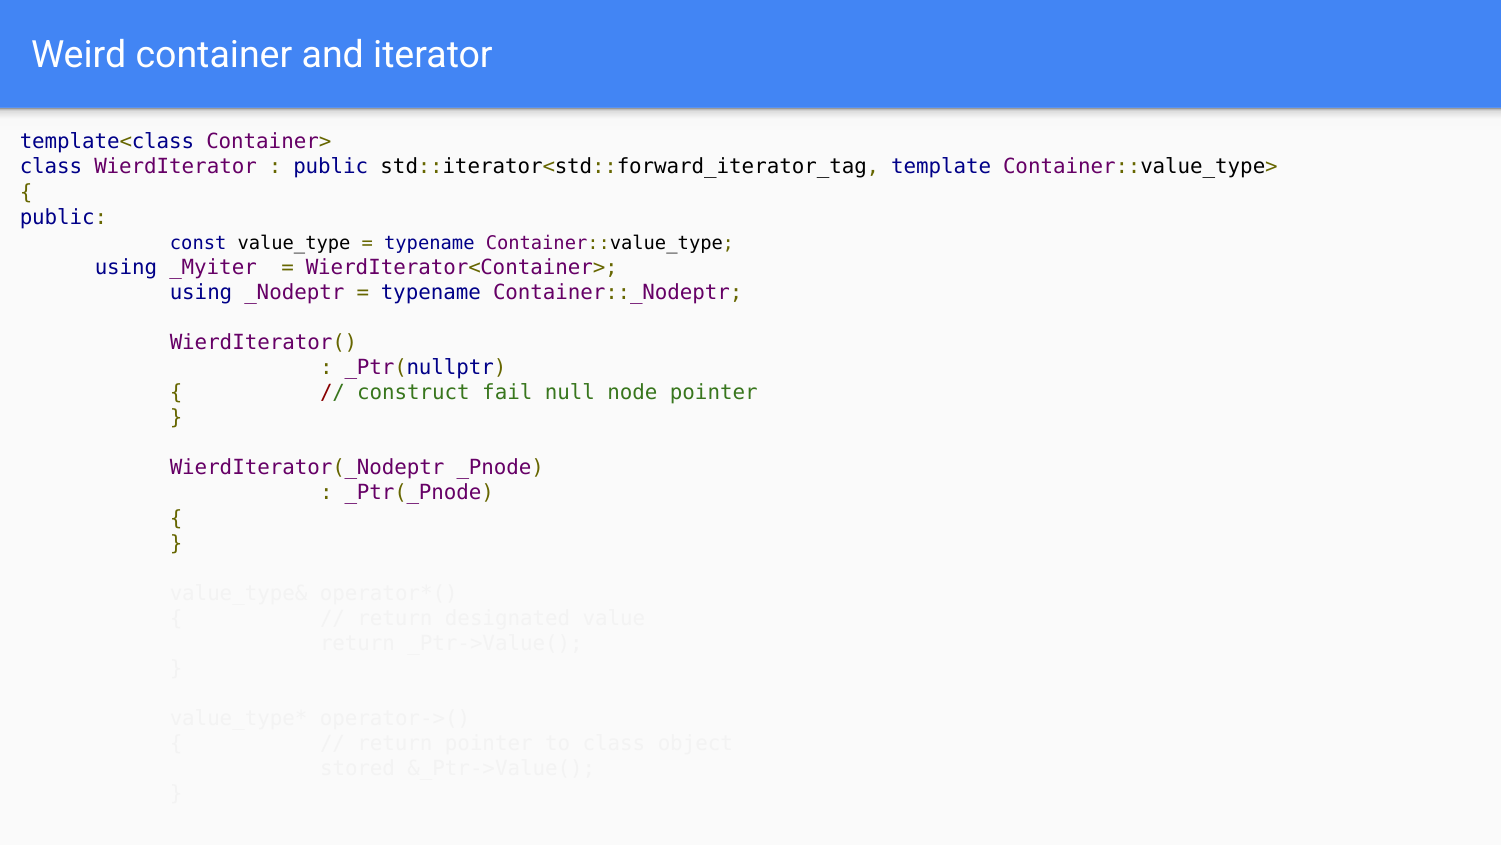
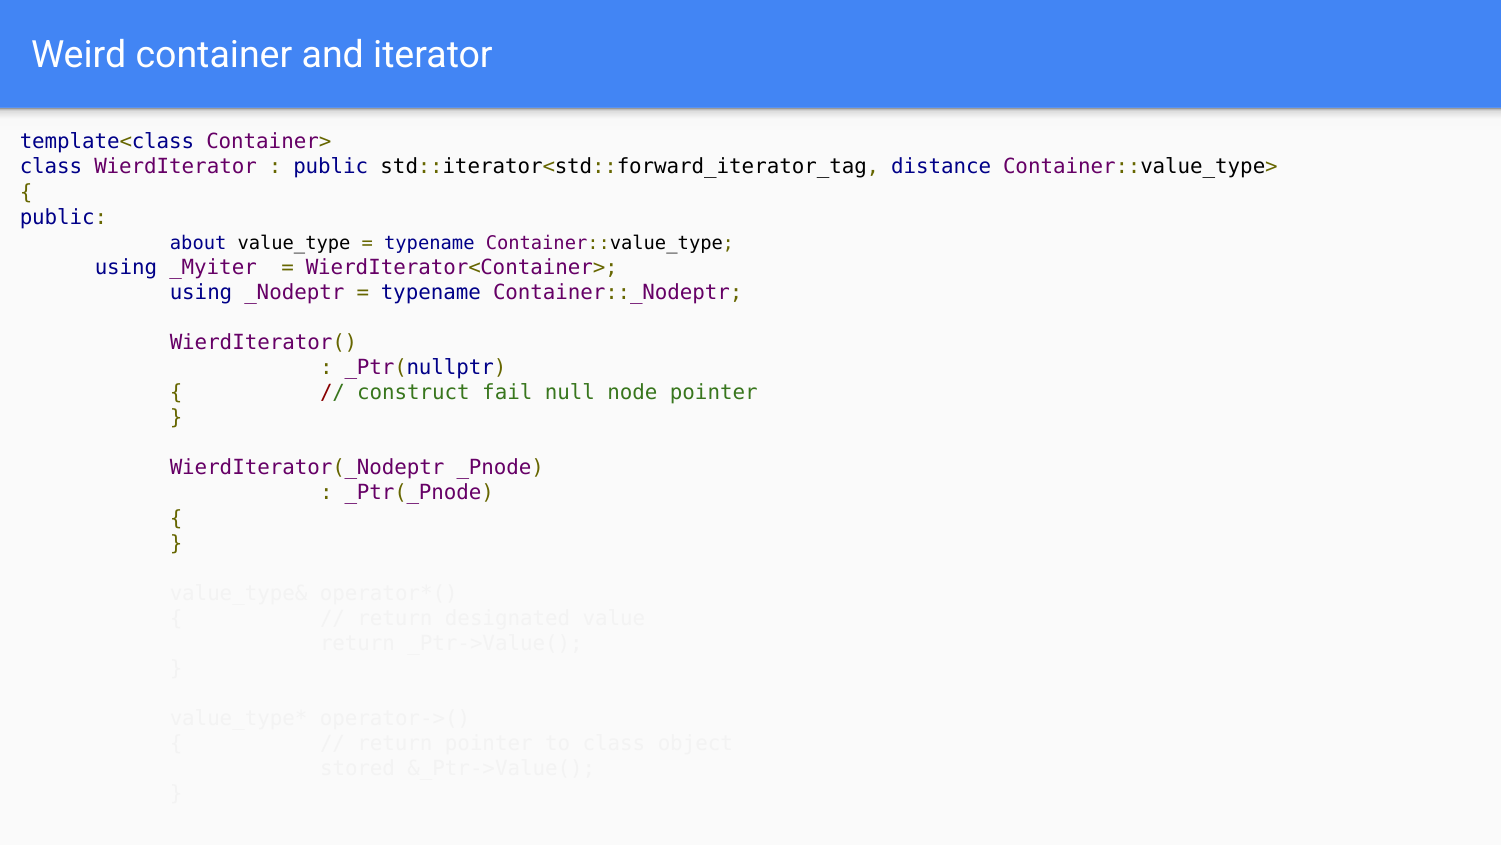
template: template -> distance
const: const -> about
